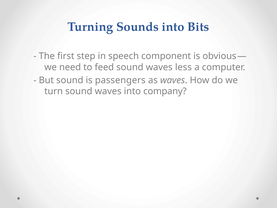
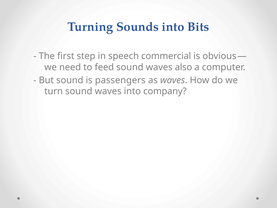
component: component -> commercial
less: less -> also
